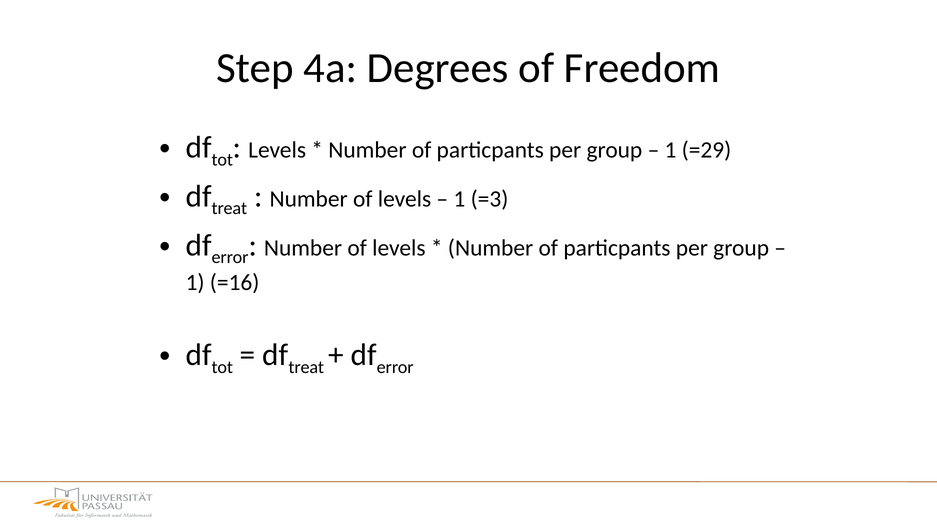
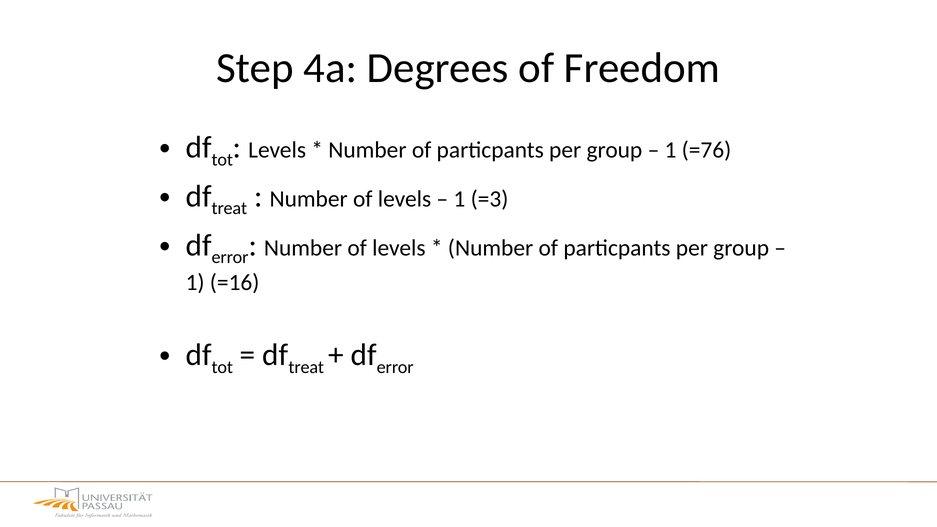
=29: =29 -> =76
